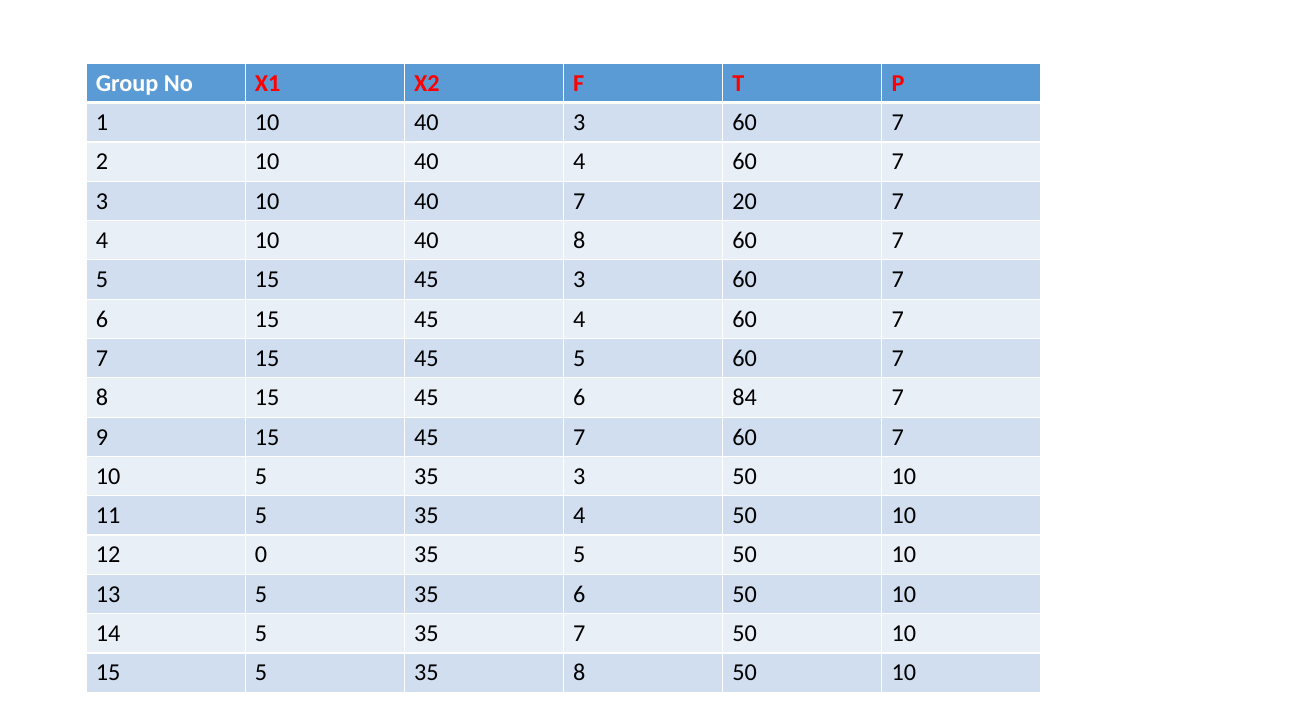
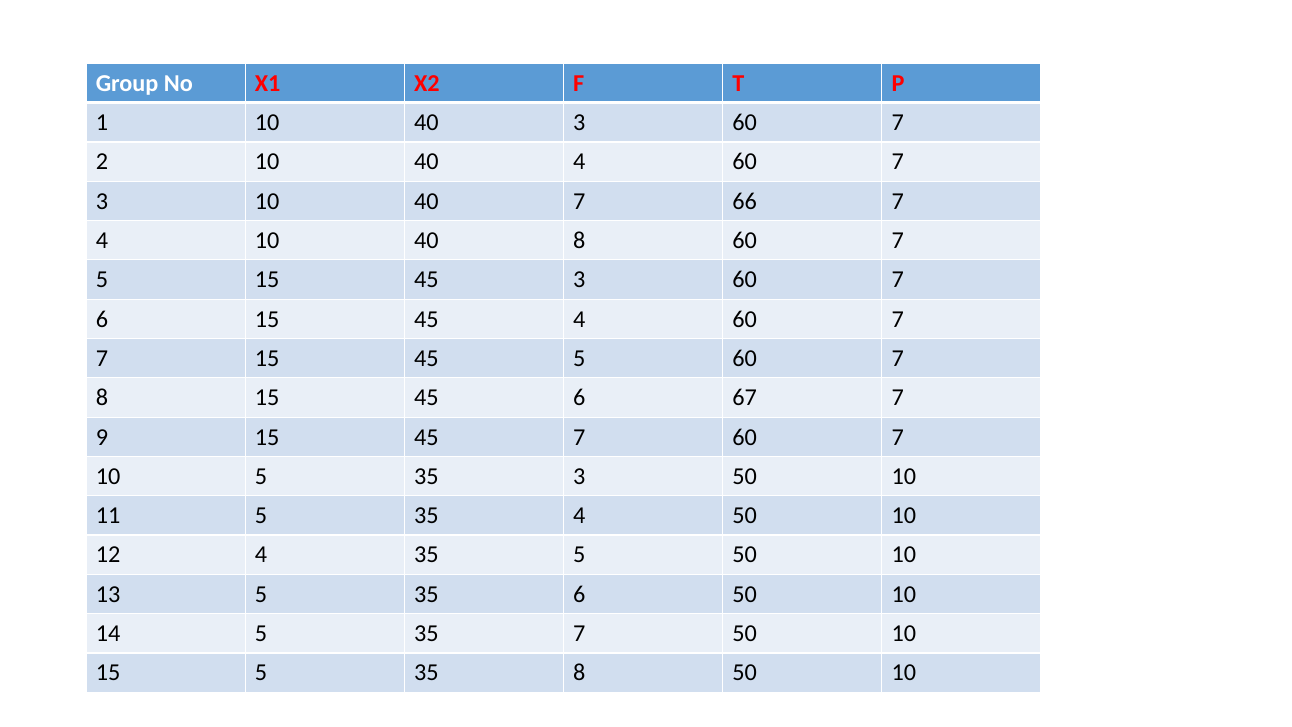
20: 20 -> 66
84: 84 -> 67
12 0: 0 -> 4
